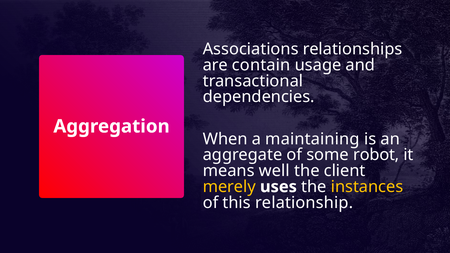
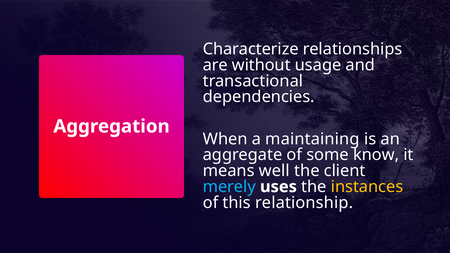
Associations: Associations -> Characterize
contain: contain -> without
robot: robot -> know
merely colour: yellow -> light blue
